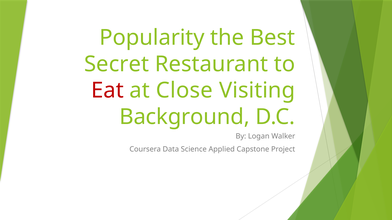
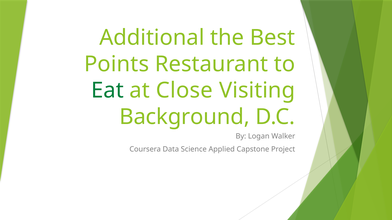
Popularity: Popularity -> Additional
Secret: Secret -> Points
Eat colour: red -> green
